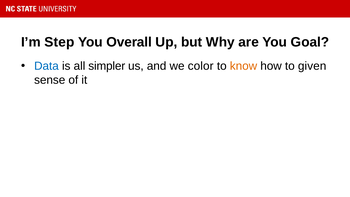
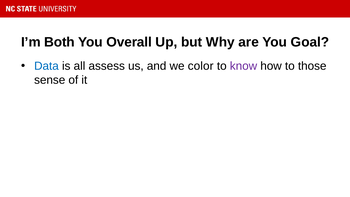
Step: Step -> Both
simpler: simpler -> assess
know colour: orange -> purple
given: given -> those
